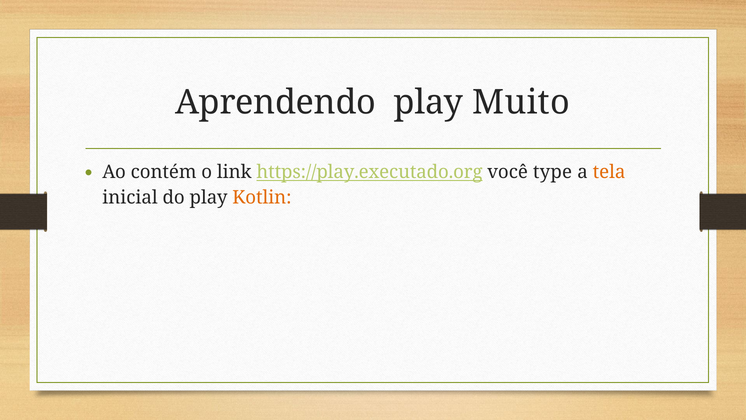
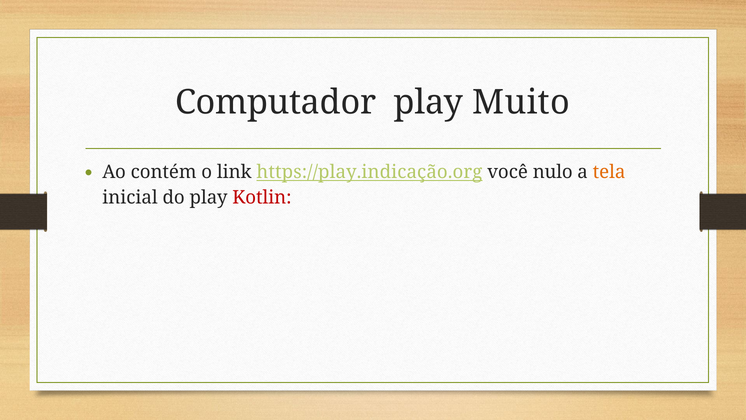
Aprendendo: Aprendendo -> Computador
https://play.executado.org: https://play.executado.org -> https://play.indicação.org
type: type -> nulo
Kotlin colour: orange -> red
